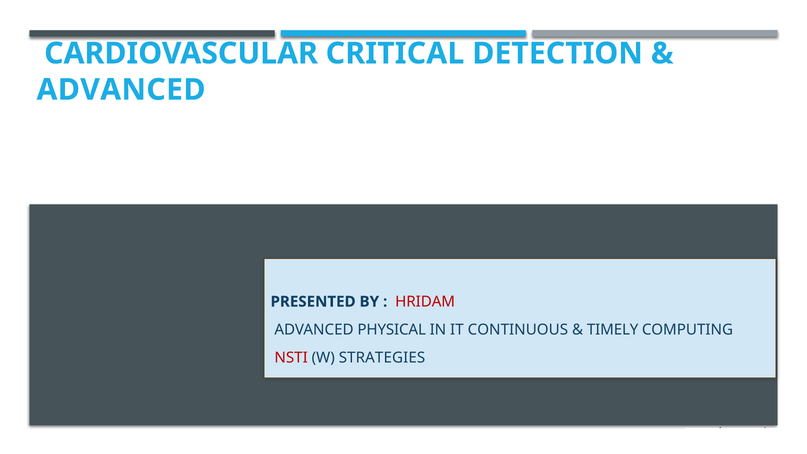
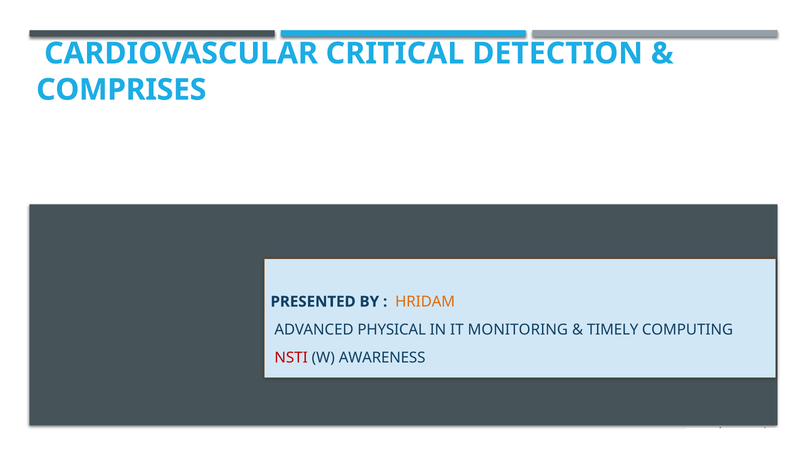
ADVANCED at (121, 90): ADVANCED -> COMPRISES
HRIDAM colour: red -> orange
CONTINUOUS: CONTINUOUS -> MONITORING
STRATEGIES: STRATEGIES -> AWARENESS
